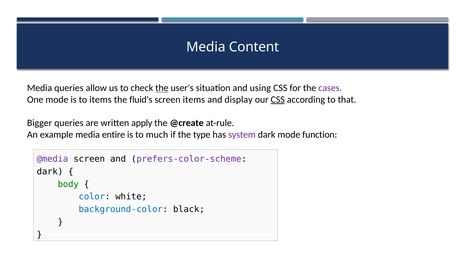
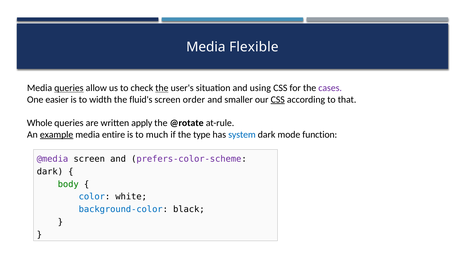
Content: Content -> Flexible
queries at (69, 88) underline: none -> present
One mode: mode -> easier
to items: items -> width
screen items: items -> order
display: display -> smaller
Bigger: Bigger -> Whole
@create: @create -> @rotate
example underline: none -> present
system colour: purple -> blue
